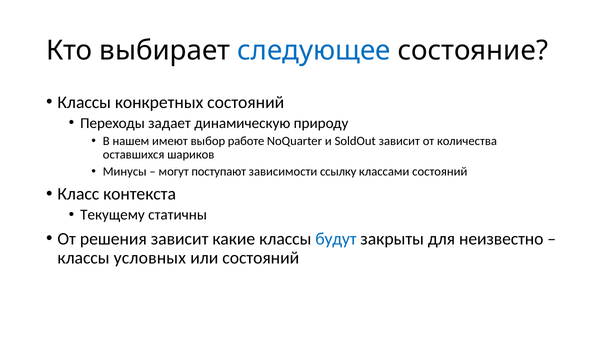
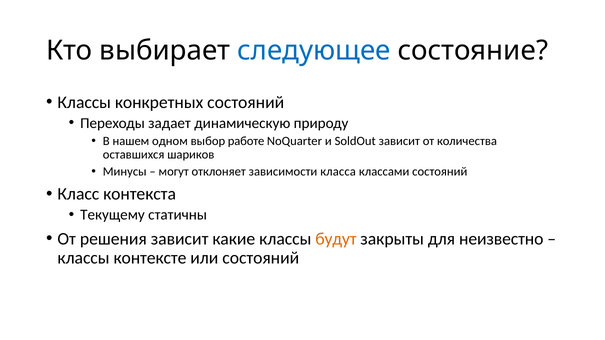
имеют: имеют -> одном
поступают: поступают -> отклоняет
ссылку: ссылку -> класса
будут colour: blue -> orange
условных: условных -> контексте
